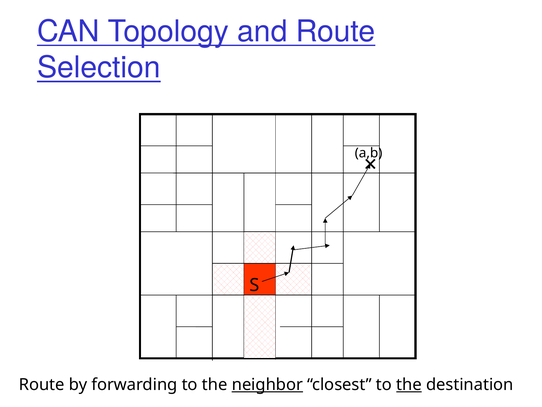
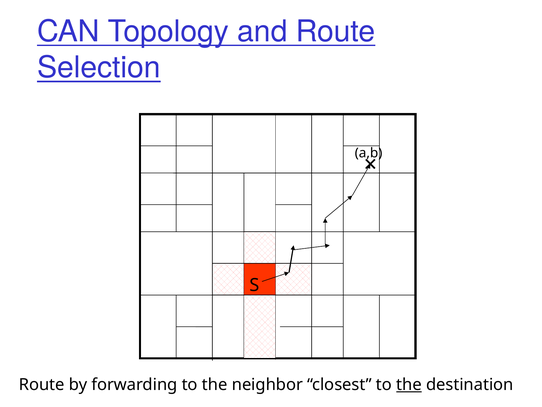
neighbor underline: present -> none
